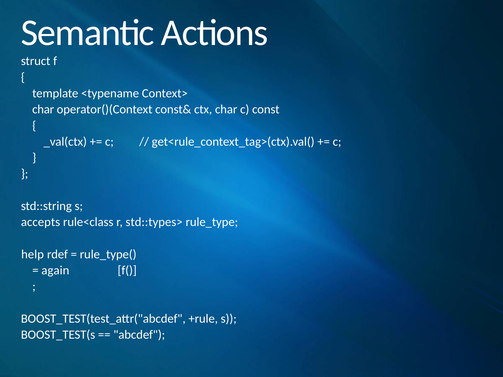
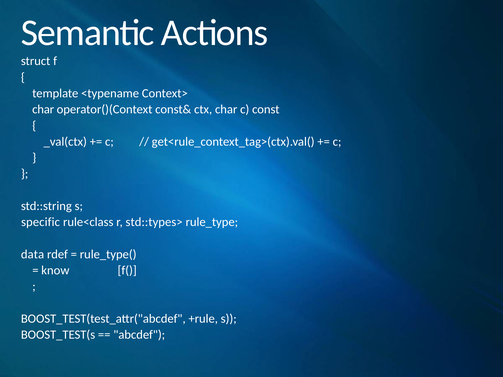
accepts: accepts -> specific
help: help -> data
again: again -> know
